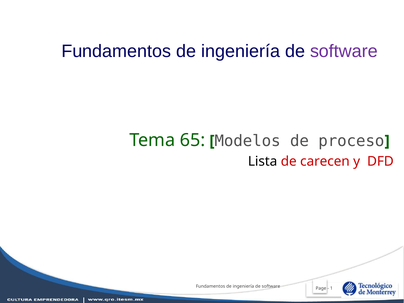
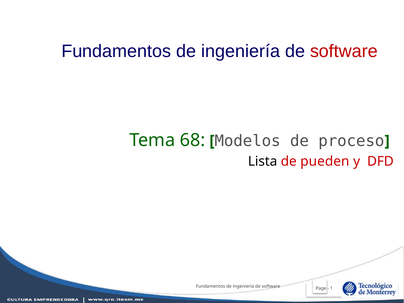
software at (344, 51) colour: purple -> red
65: 65 -> 68
carecen: carecen -> pueden
